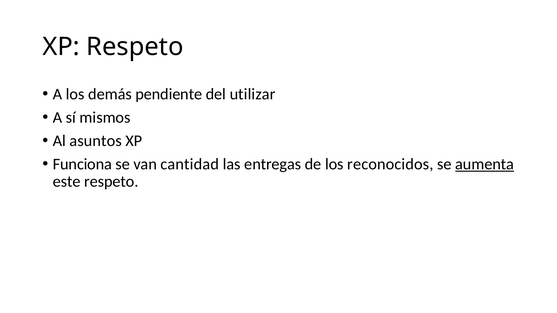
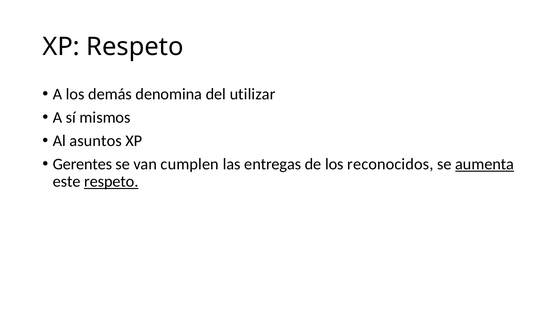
pendiente: pendiente -> denomina
Funciona: Funciona -> Gerentes
cantidad: cantidad -> cumplen
respeto at (111, 182) underline: none -> present
